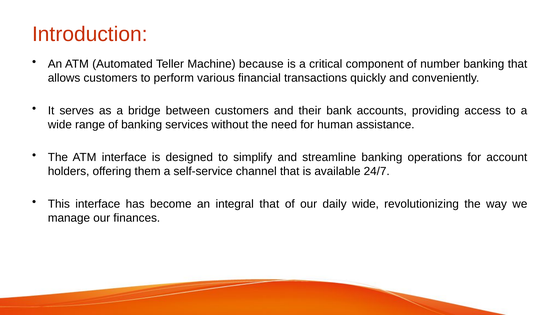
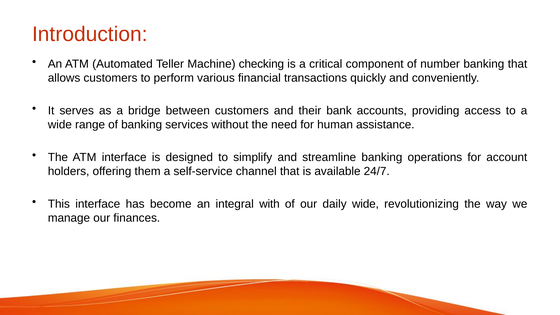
because: because -> checking
integral that: that -> with
